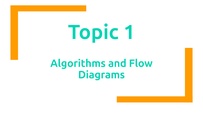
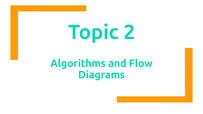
1: 1 -> 2
